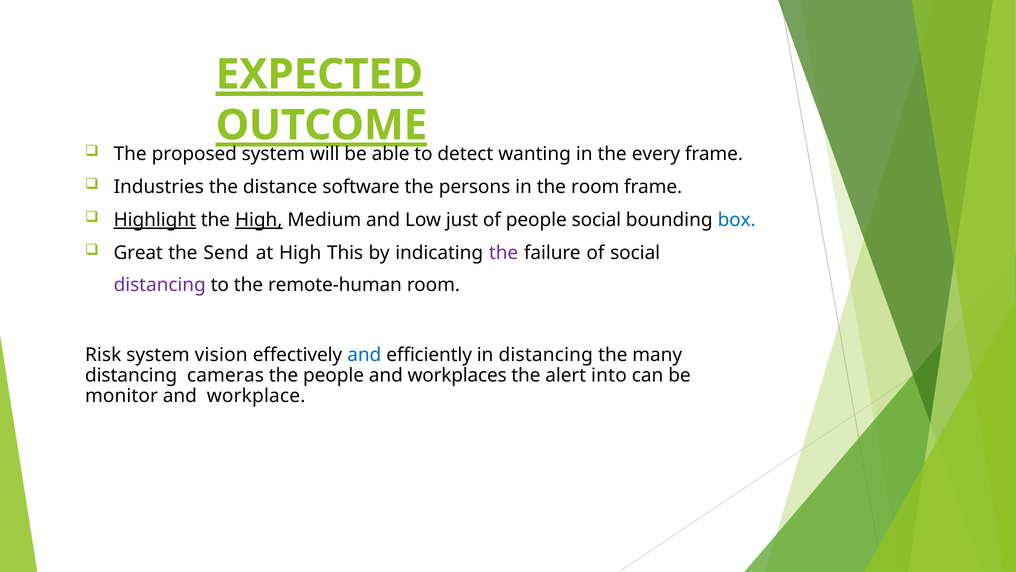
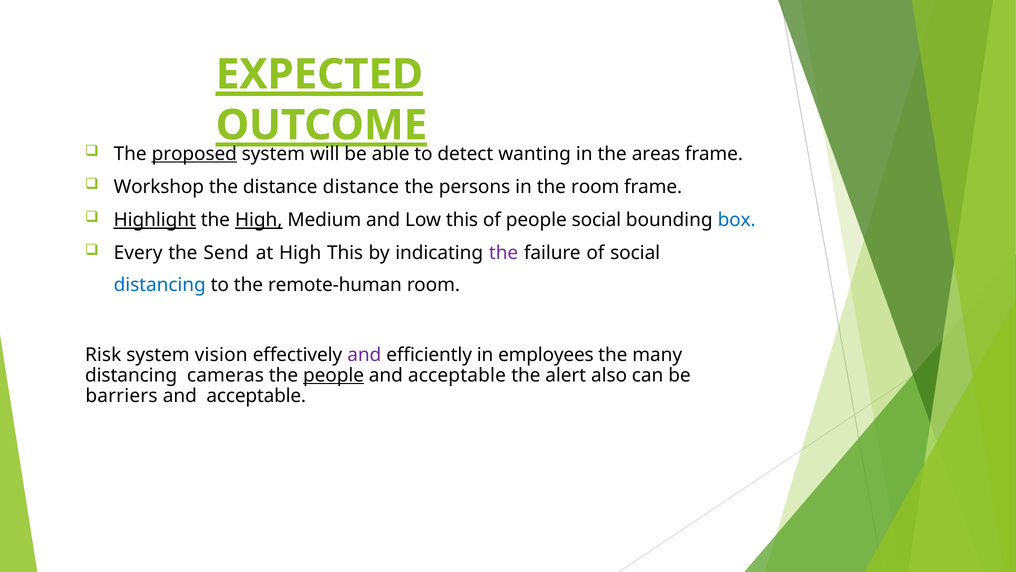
proposed underline: none -> present
every: every -> areas
Industries: Industries -> Workshop
distance software: software -> distance
Low just: just -> this
Great: Great -> Every
distancing at (160, 285) colour: purple -> blue
and at (364, 355) colour: blue -> purple
in distancing: distancing -> employees
people at (334, 375) underline: none -> present
workplaces at (457, 375): workplaces -> acceptable
into: into -> also
monitor: monitor -> barriers
workplace at (256, 396): workplace -> acceptable
